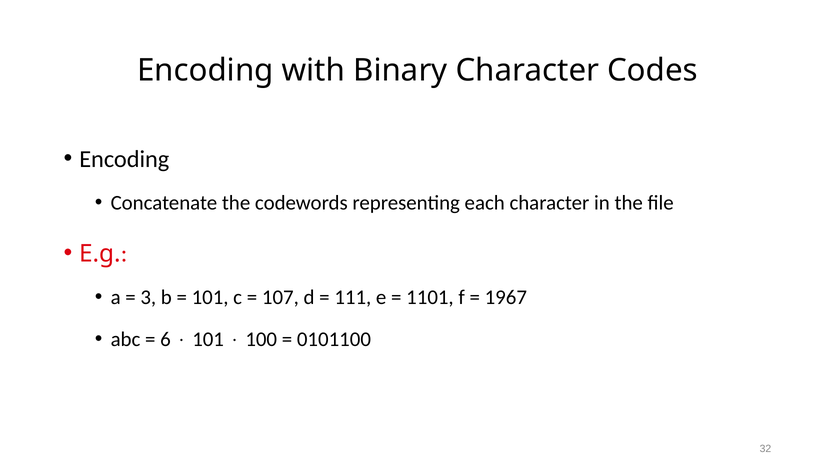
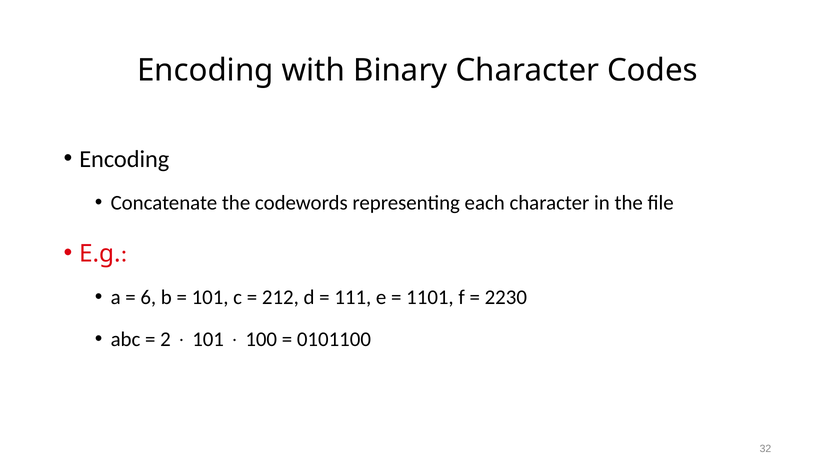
3: 3 -> 6
107: 107 -> 212
1967: 1967 -> 2230
6: 6 -> 2
